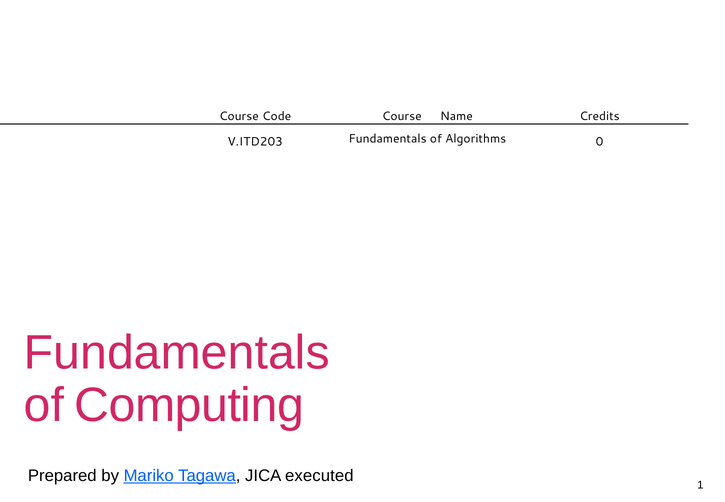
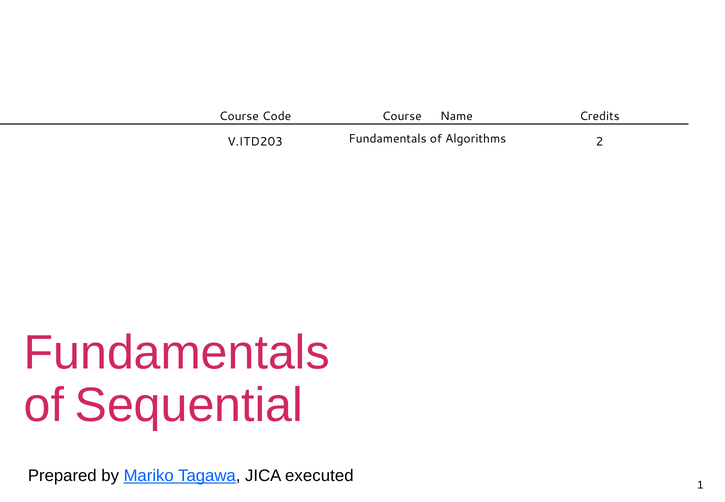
0: 0 -> 2
Computing: Computing -> Sequential
